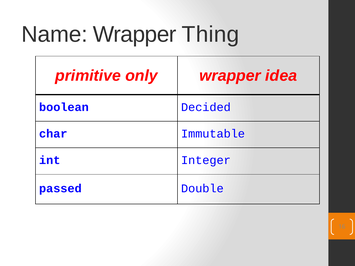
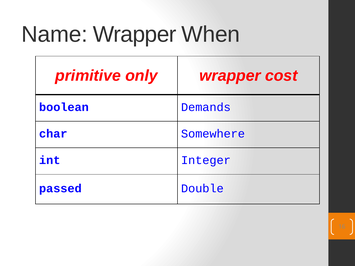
Thing: Thing -> When
idea: idea -> cost
Decided: Decided -> Demands
Immutable: Immutable -> Somewhere
